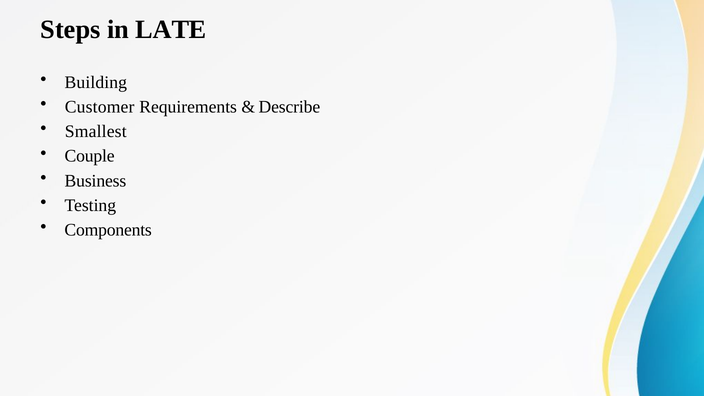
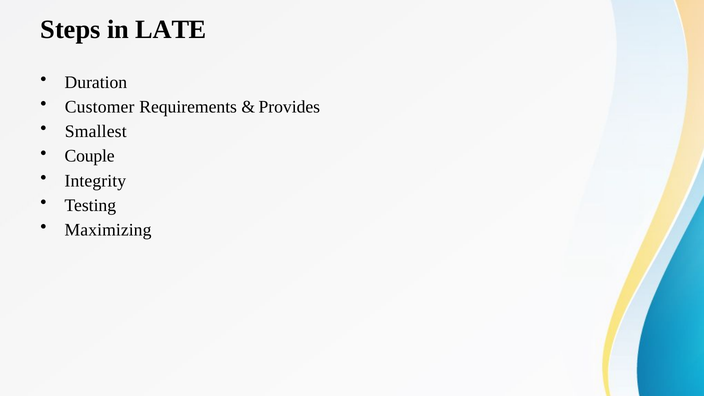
Building: Building -> Duration
Describe: Describe -> Provides
Business: Business -> Integrity
Components: Components -> Maximizing
